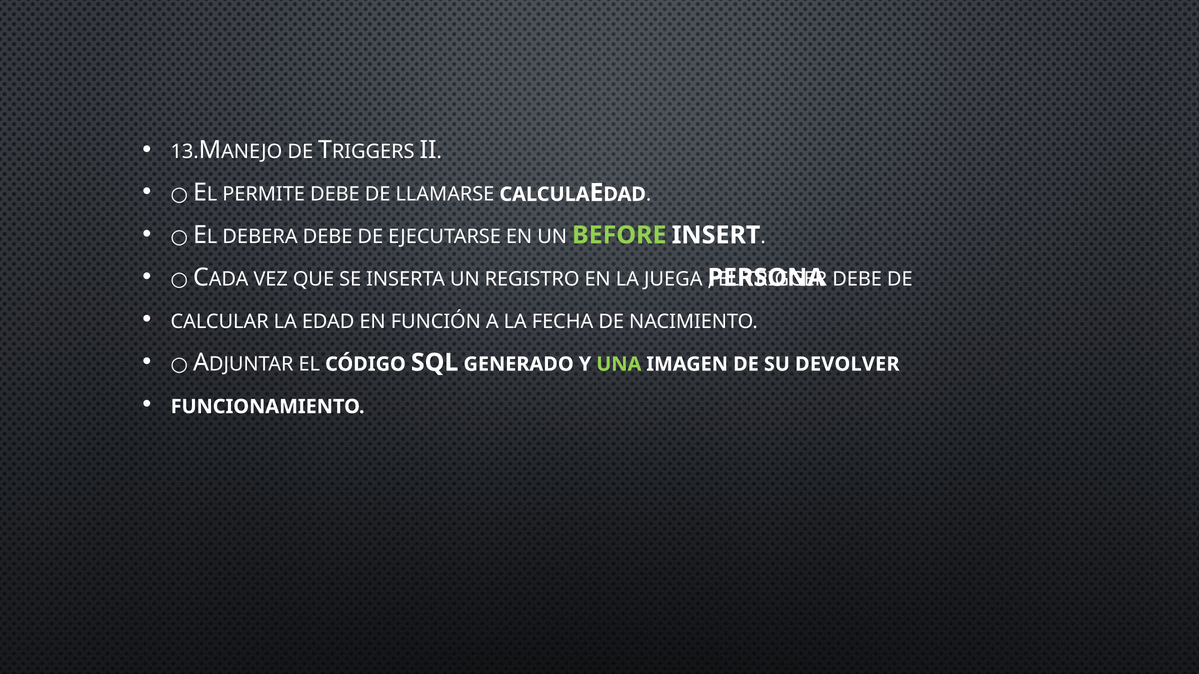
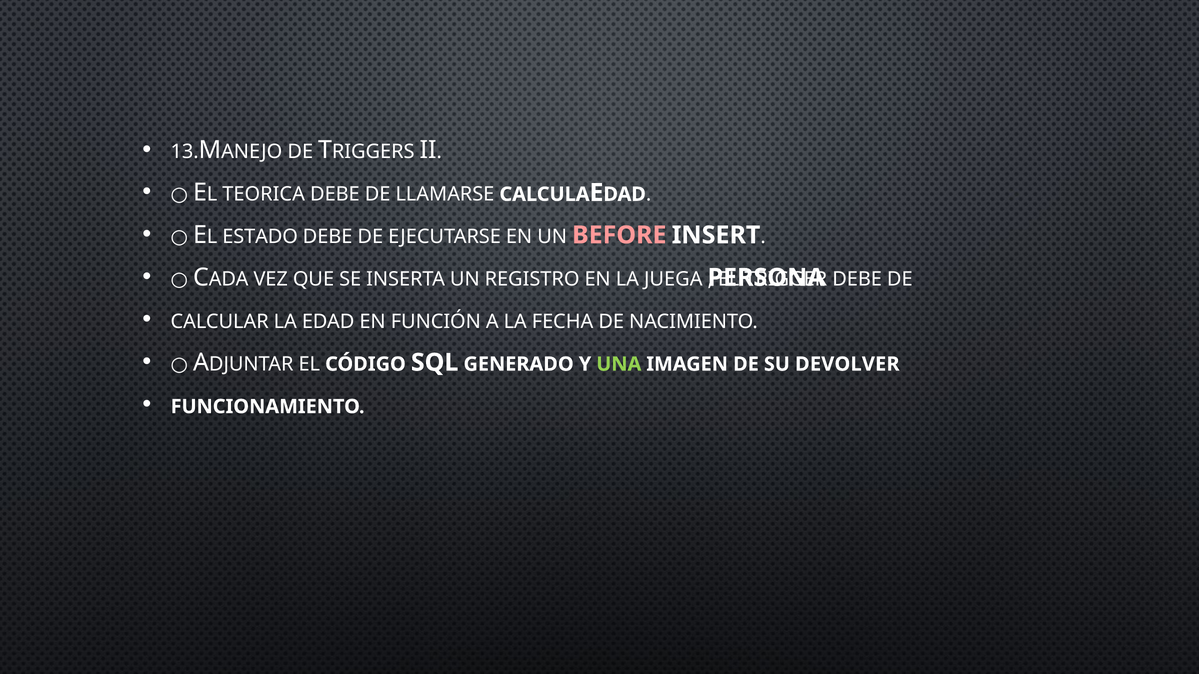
PERMITE: PERMITE -> TEORICA
DEBERA: DEBERA -> ESTADO
BEFORE colour: light green -> pink
